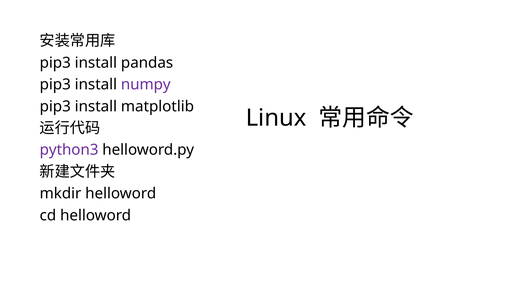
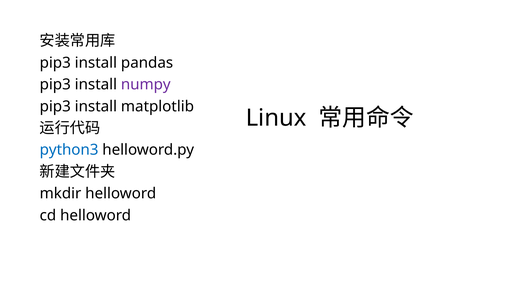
python3 colour: purple -> blue
